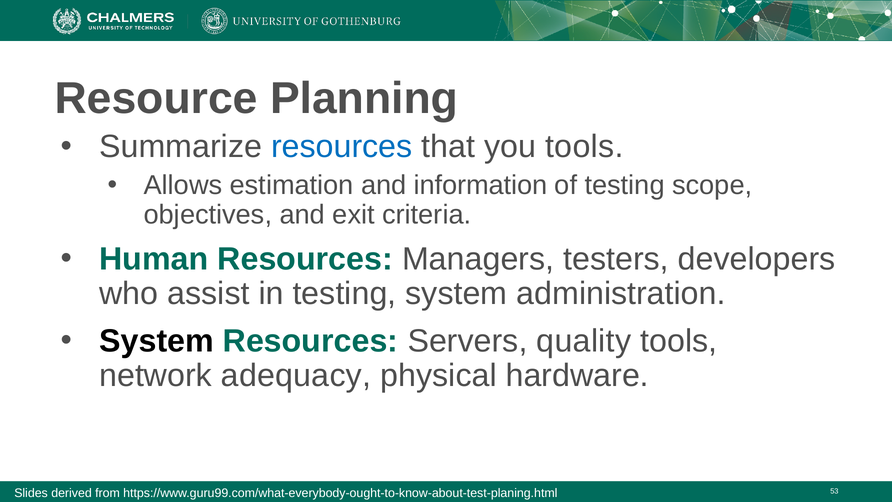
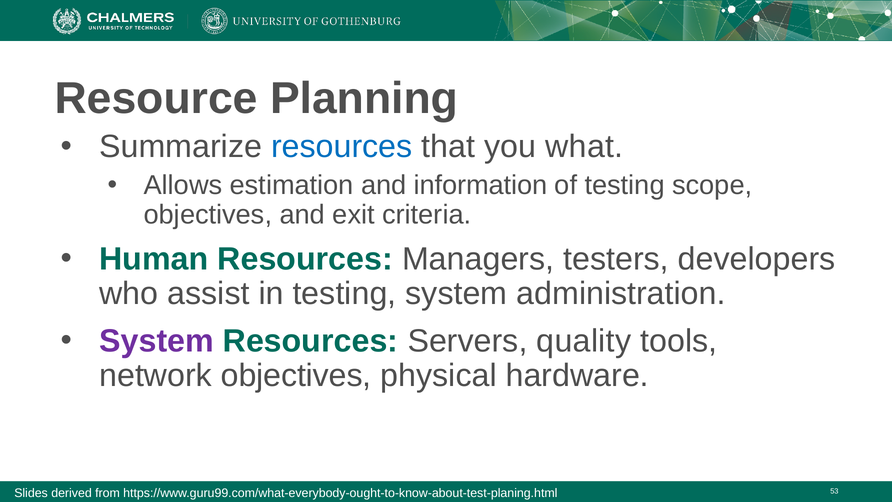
you tools: tools -> what
System at (157, 341) colour: black -> purple
network adequacy: adequacy -> objectives
